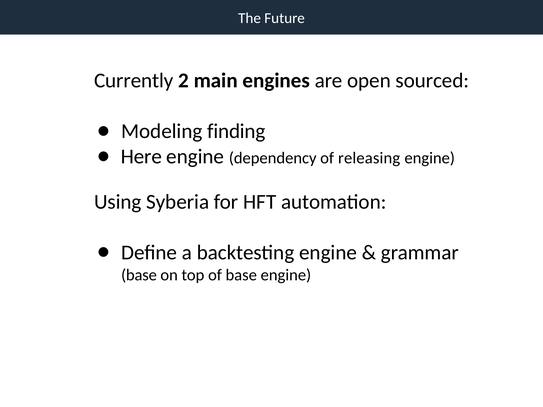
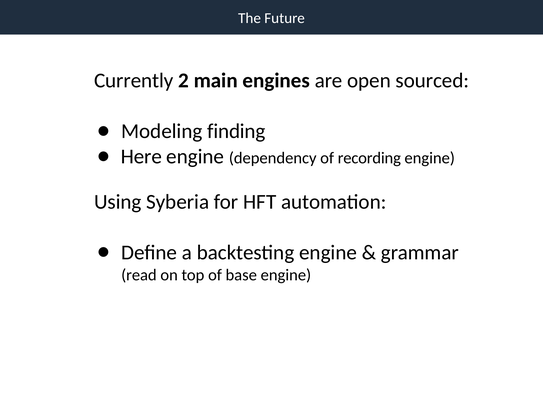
releasing: releasing -> recording
base at (139, 275): base -> read
